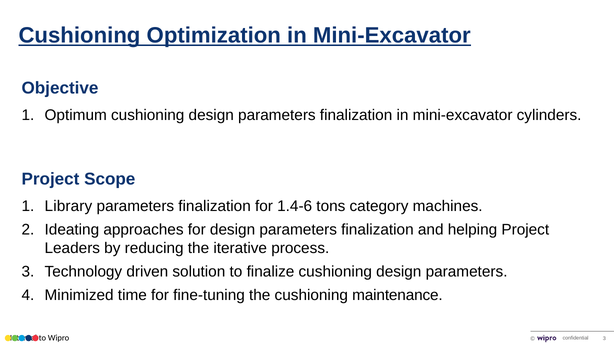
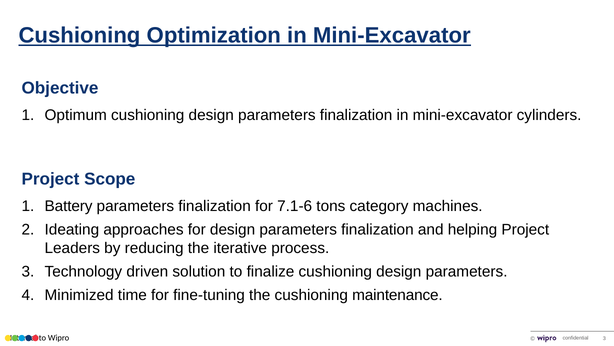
Library: Library -> Battery
1.4-6: 1.4-6 -> 7.1-6
